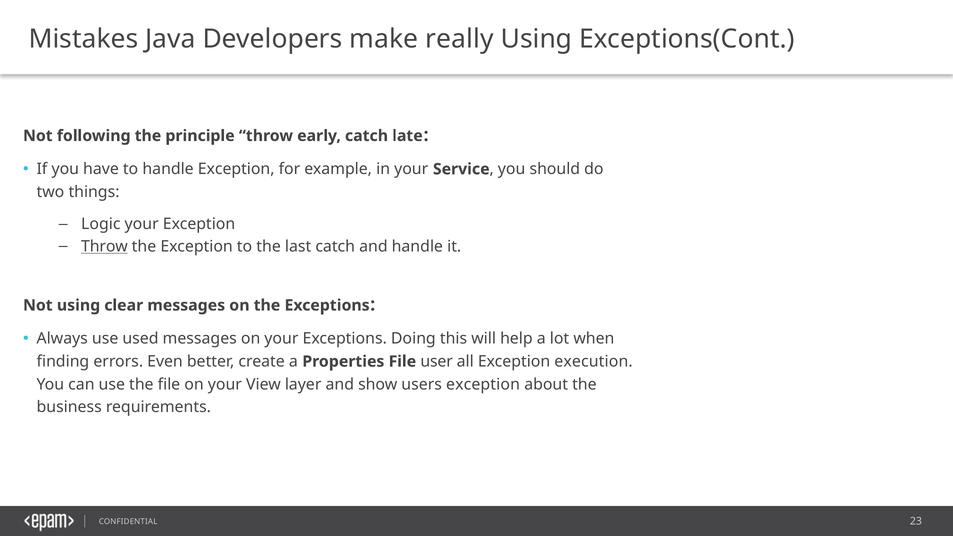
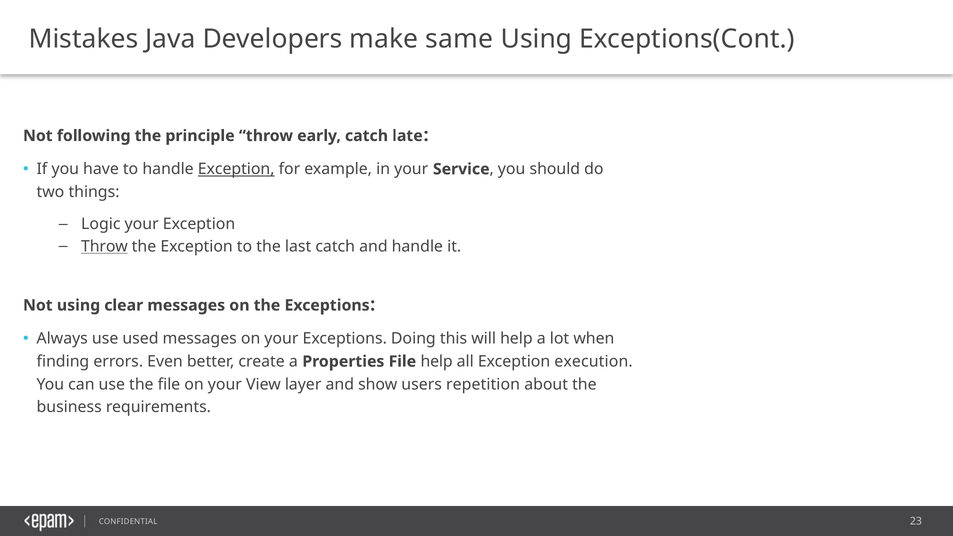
really: really -> same
Exception at (236, 169) underline: none -> present
File user: user -> help
users exception: exception -> repetition
